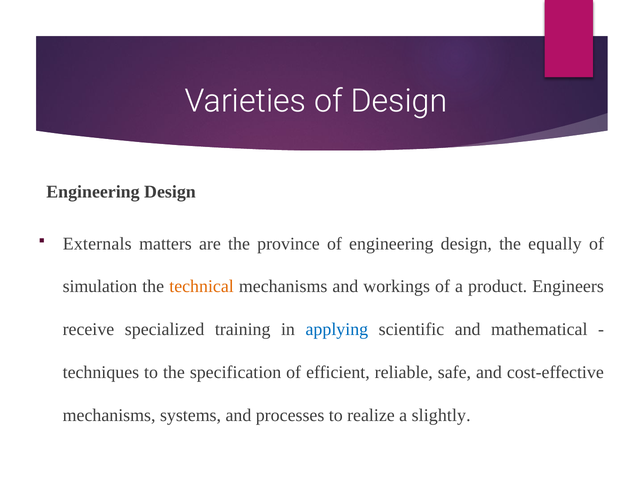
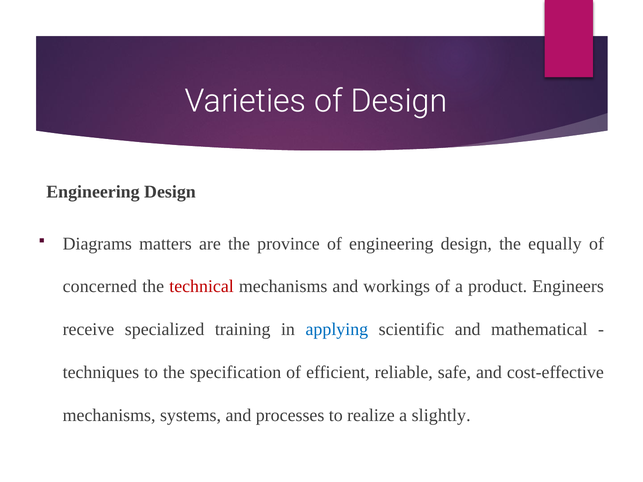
Externals: Externals -> Diagrams
simulation: simulation -> concerned
technical colour: orange -> red
